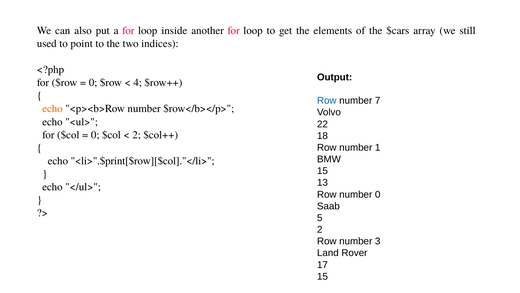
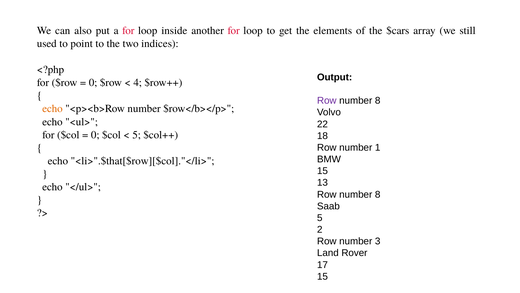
Row at (327, 101) colour: blue -> purple
7 at (378, 101): 7 -> 8
2 at (137, 135): 2 -> 5
<li>".$print[$row][$col]."</li>: <li>".$print[$row][$col]."</li> -> <li>".$that[$row][$col]."</li>
0 at (378, 194): 0 -> 8
